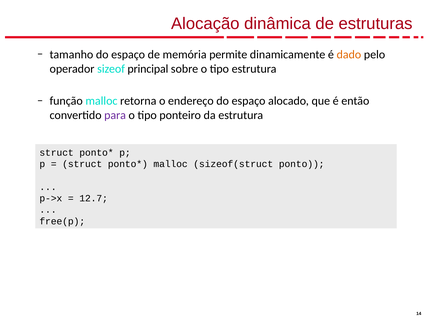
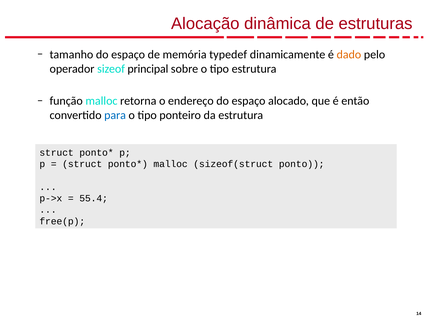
permite: permite -> typedef
para colour: purple -> blue
12.7: 12.7 -> 55.4
